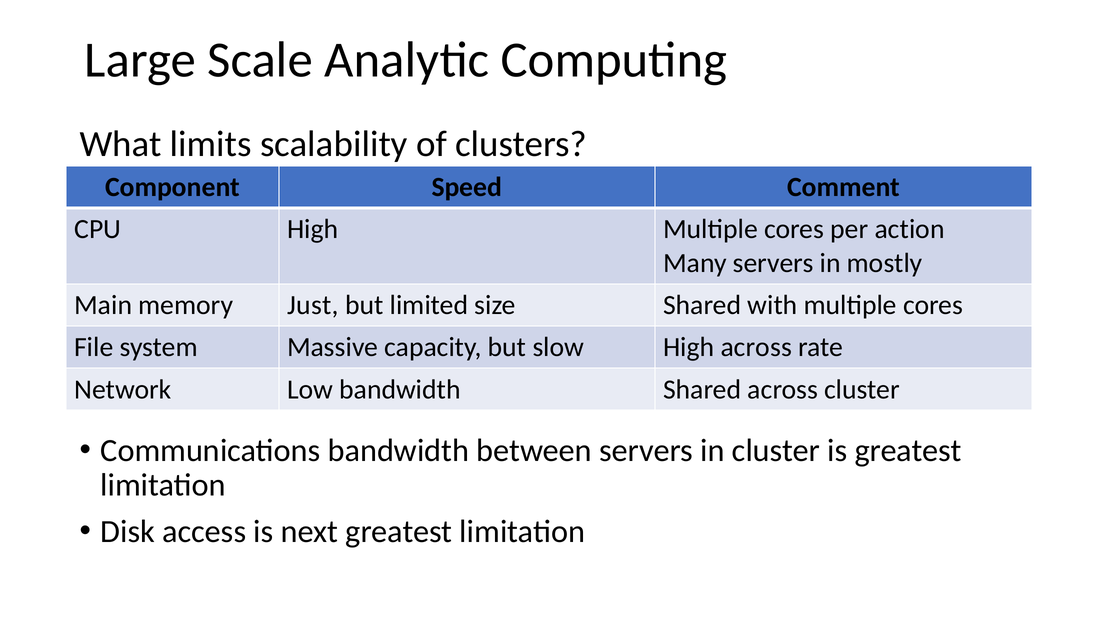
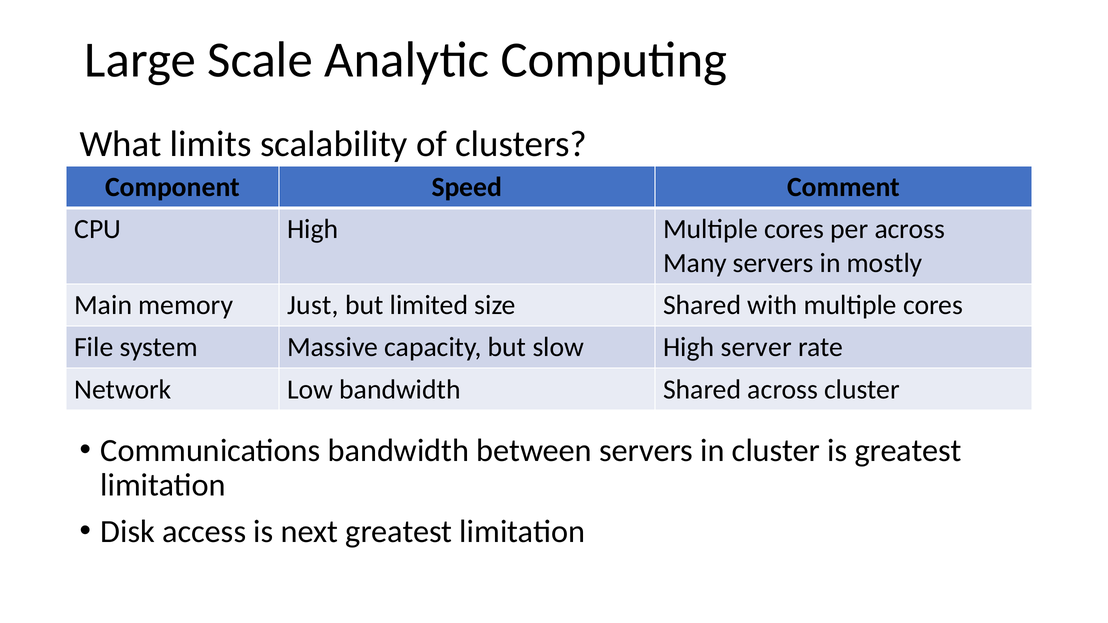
per action: action -> across
High across: across -> server
